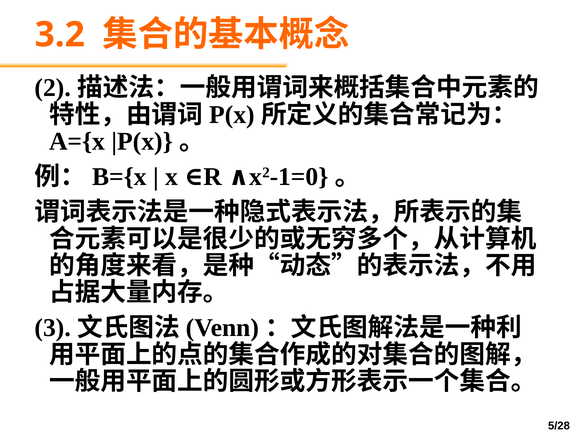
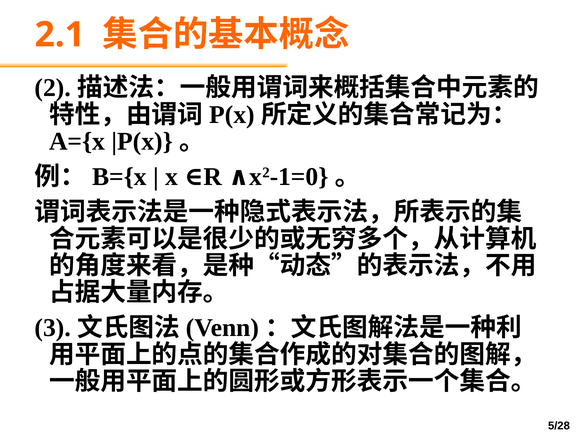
3.2: 3.2 -> 2.1
